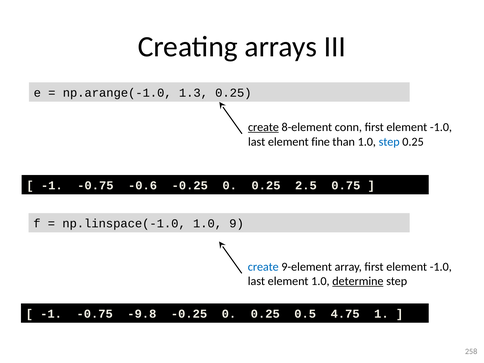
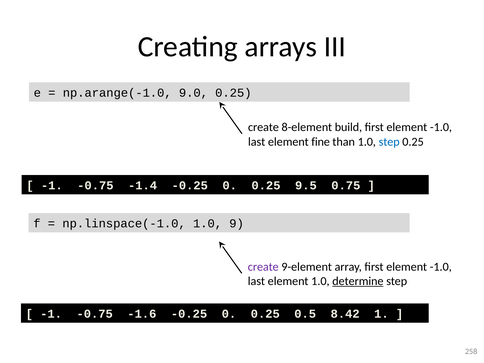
1.3: 1.3 -> 9.0
create at (263, 127) underline: present -> none
conn: conn -> build
-0.6: -0.6 -> -1.4
2.5: 2.5 -> 9.5
create at (263, 267) colour: blue -> purple
-9.8: -9.8 -> -1.6
4.75: 4.75 -> 8.42
